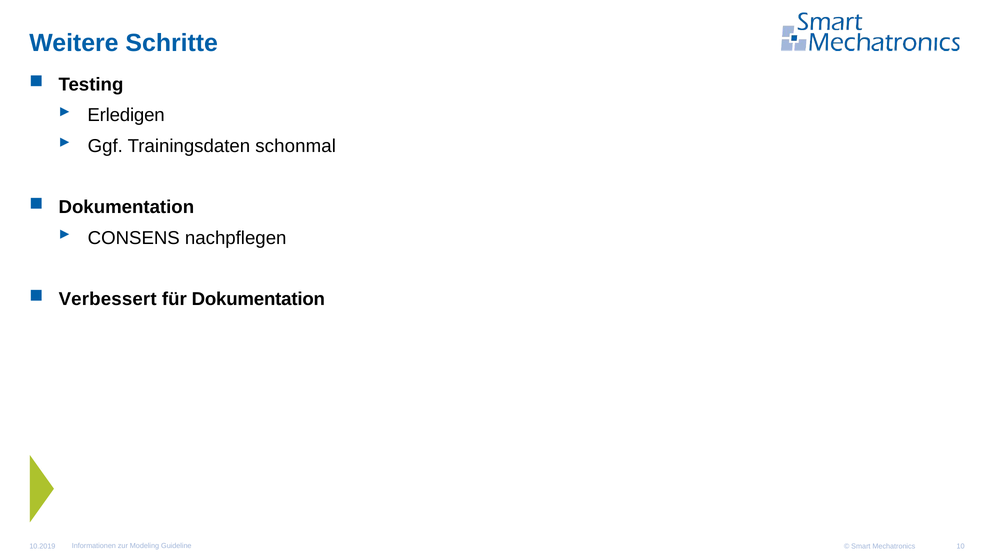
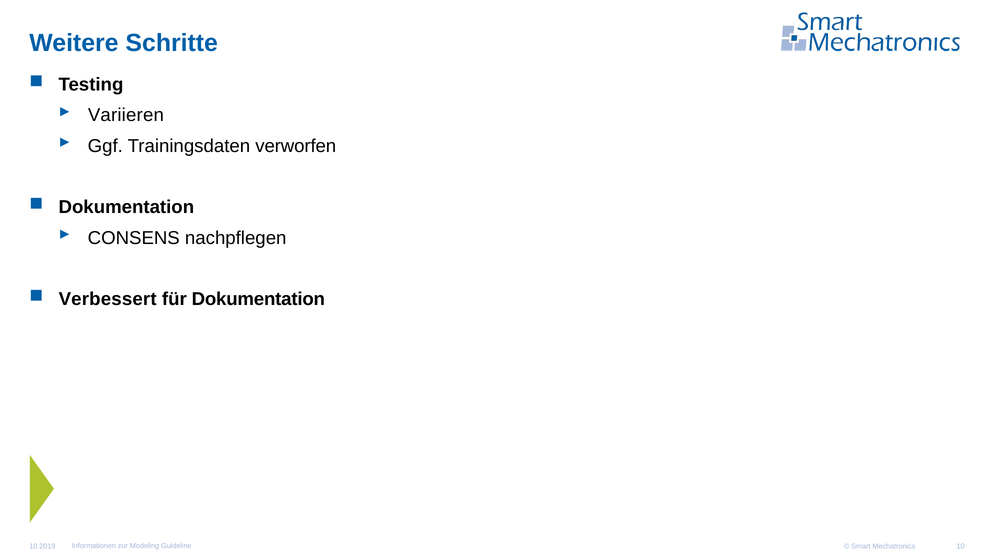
Erledigen: Erledigen -> Variieren
schonmal: schonmal -> verworfen
